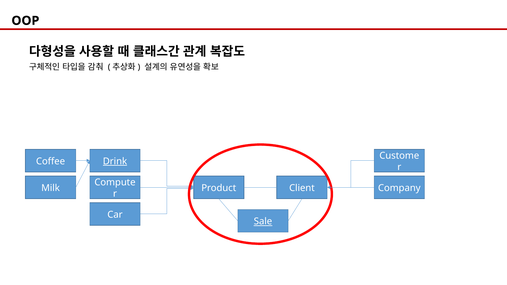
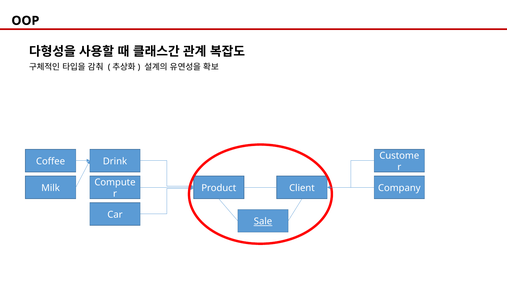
Drink underline: present -> none
